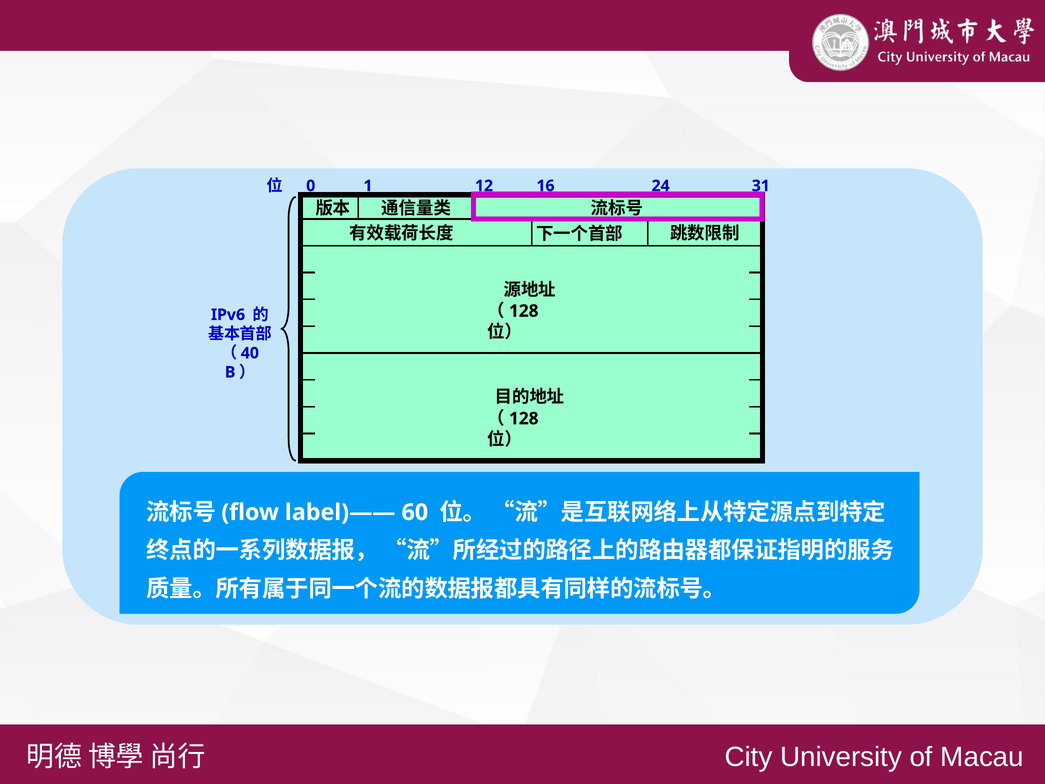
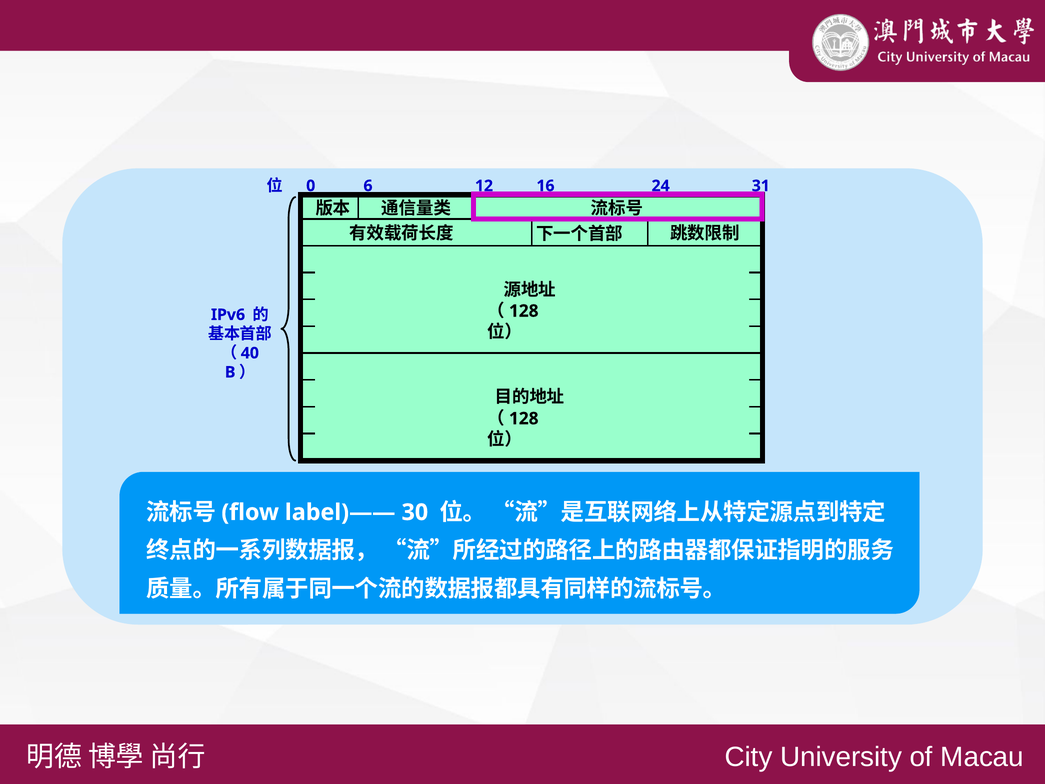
1: 1 -> 6
60: 60 -> 30
